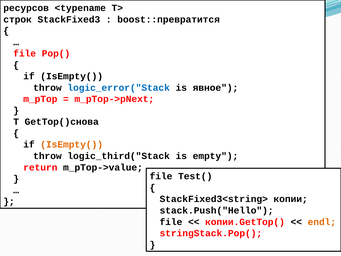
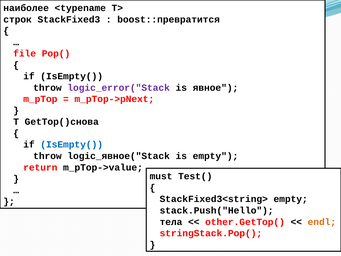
ресурсов: ресурсов -> наиболее
logic_error("Stack colour: blue -> purple
IsEmpty( at (72, 144) colour: orange -> blue
logic_third("Stack: logic_third("Stack -> logic_явное("Stack
file at (161, 176): file -> must
StackFixed3<string> копии: копии -> empty
file at (171, 222): file -> тела
копии.GetTop(: копии.GetTop( -> other.GetTop(
